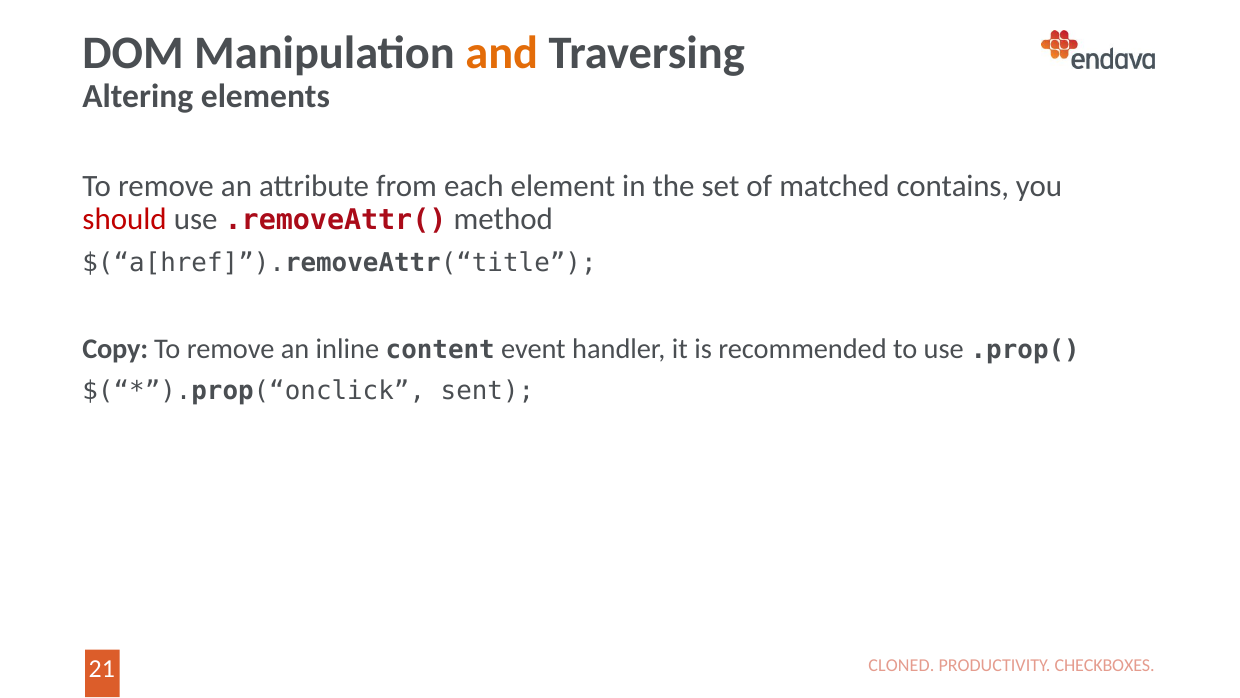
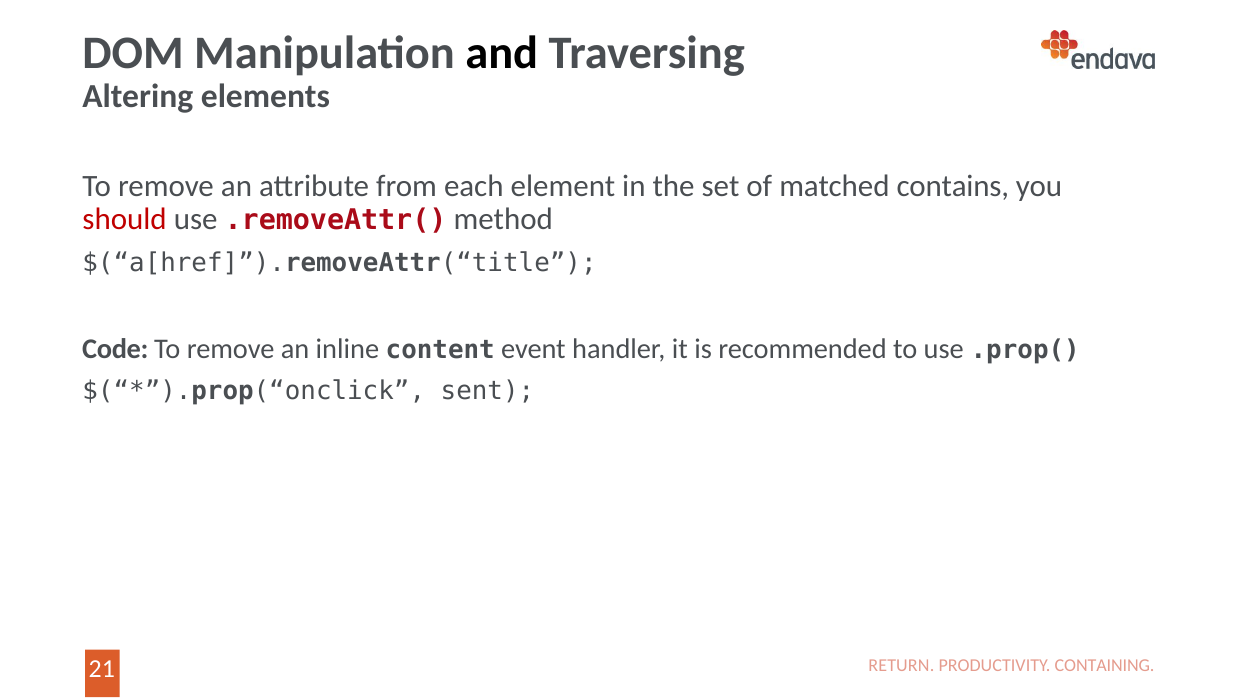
and colour: orange -> black
Copy: Copy -> Code
CLONED: CLONED -> RETURN
CHECKBOXES: CHECKBOXES -> CONTAINING
